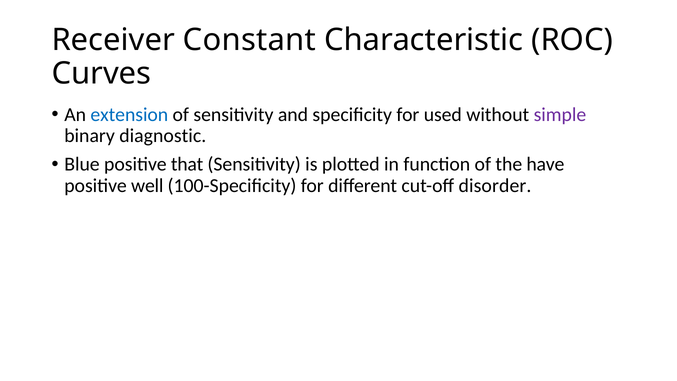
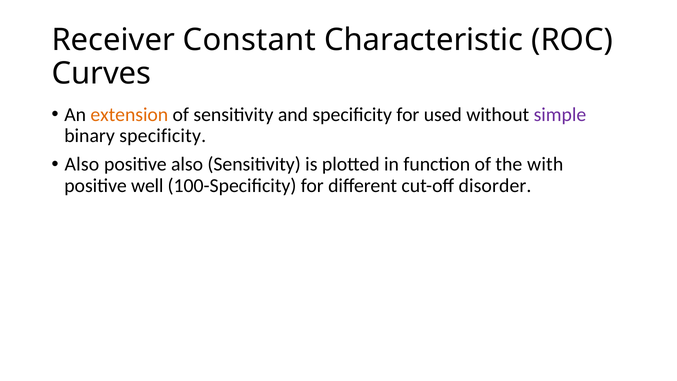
extension colour: blue -> orange
binary diagnostic: diagnostic -> specificity
Blue at (82, 164): Blue -> Also
positive that: that -> also
have: have -> with
